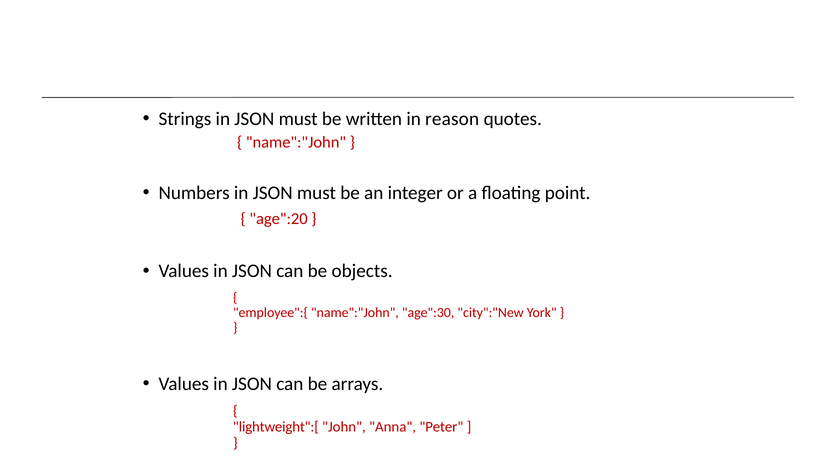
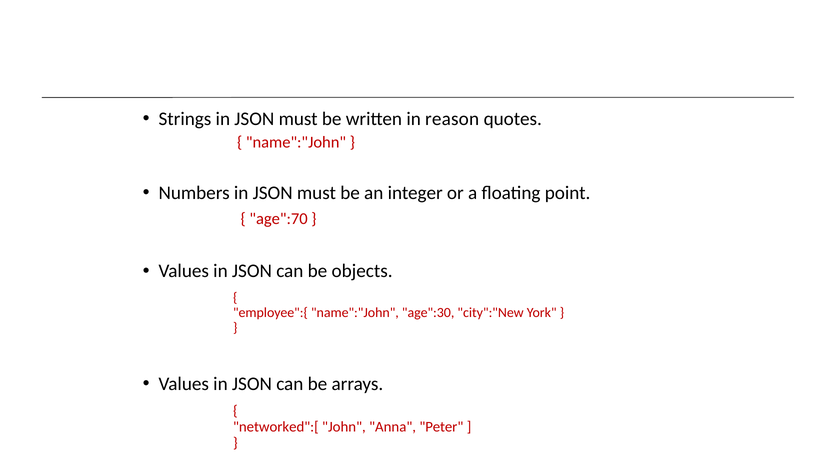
age":20: age":20 -> age":70
lightweight":[: lightweight":[ -> networked":[
